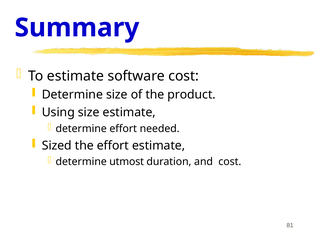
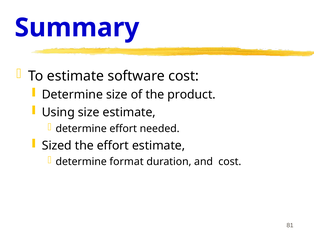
utmost: utmost -> format
